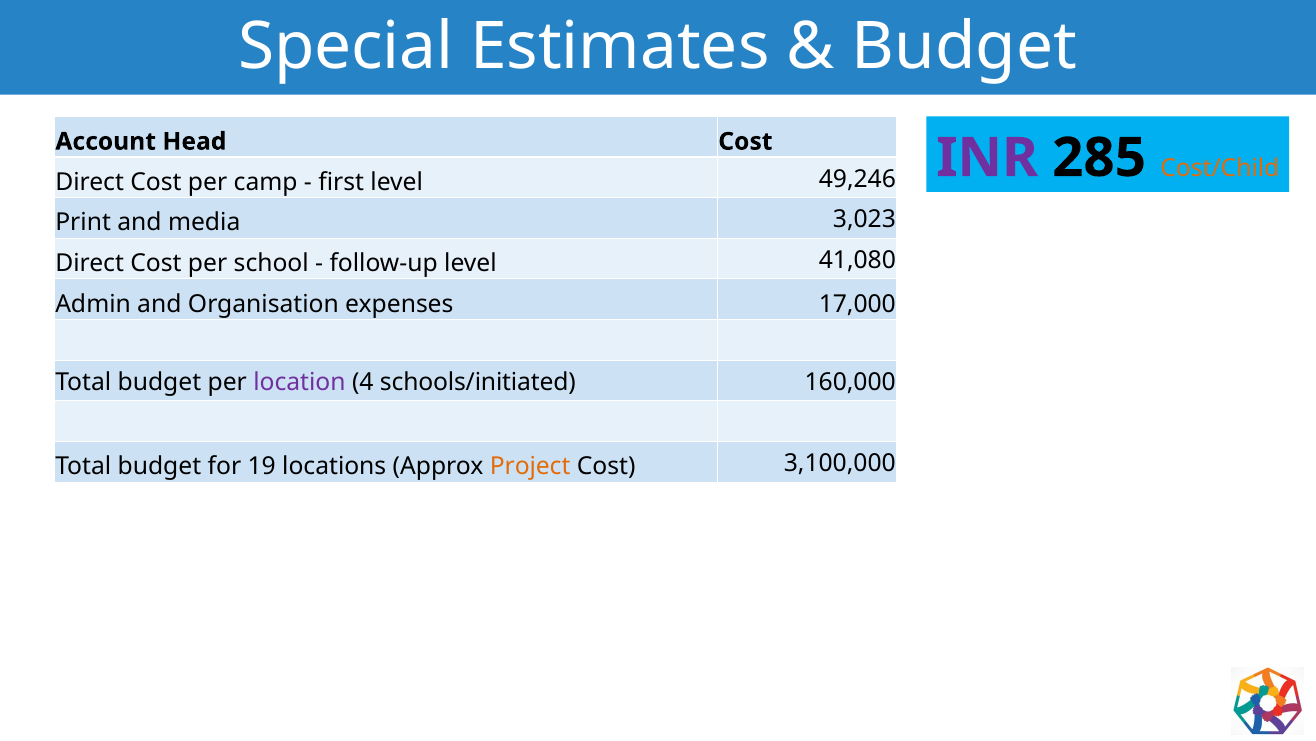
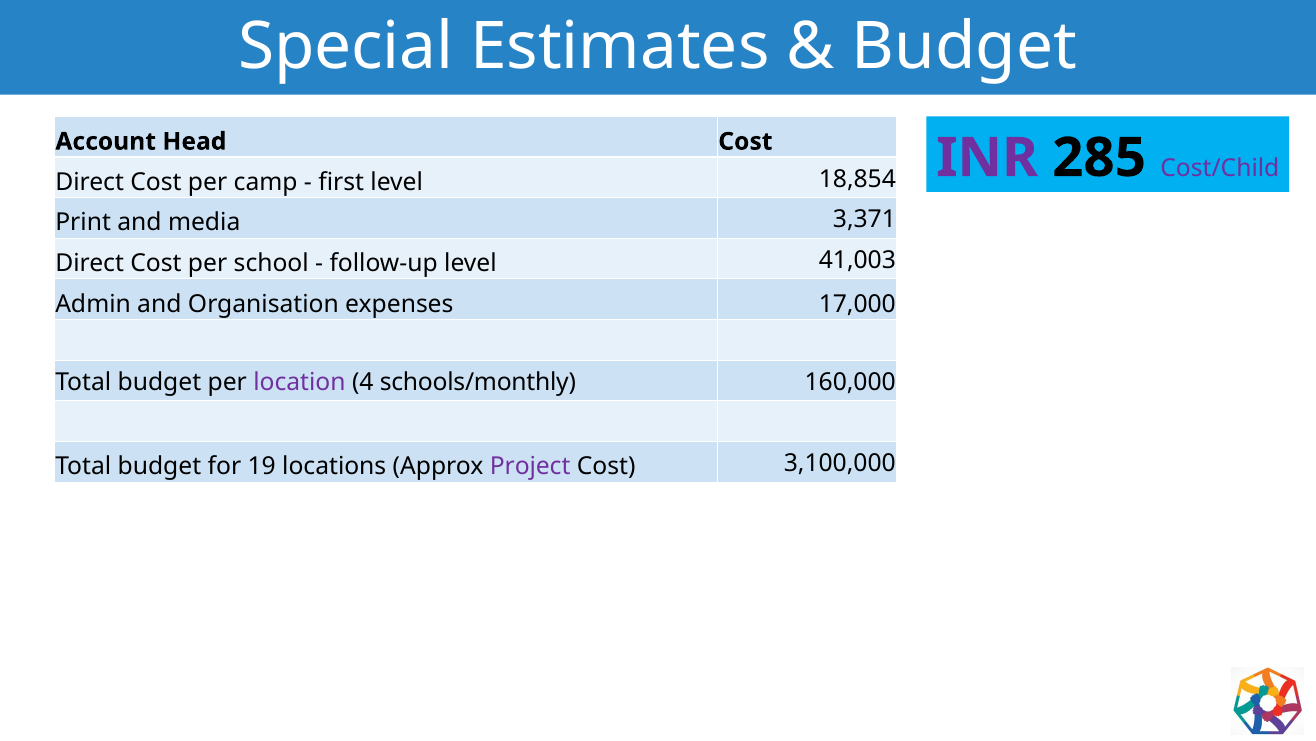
Cost/Child colour: orange -> purple
49,246: 49,246 -> 18,854
3,023: 3,023 -> 3,371
41,080: 41,080 -> 41,003
schools/initiated: schools/initiated -> schools/monthly
Project colour: orange -> purple
